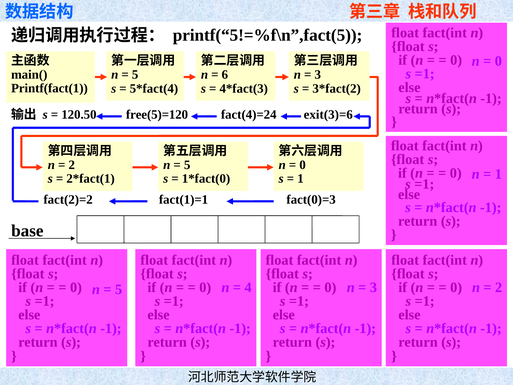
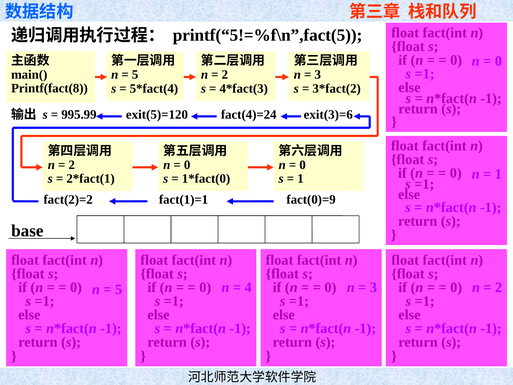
6 at (225, 75): 6 -> 2
Printf(fact(1: Printf(fact(1 -> Printf(fact(8
free(5)=120: free(5)=120 -> exit(5)=120
120.50: 120.50 -> 995.99
5 at (187, 165): 5 -> 0
fact(0)=3: fact(0)=3 -> fact(0)=9
